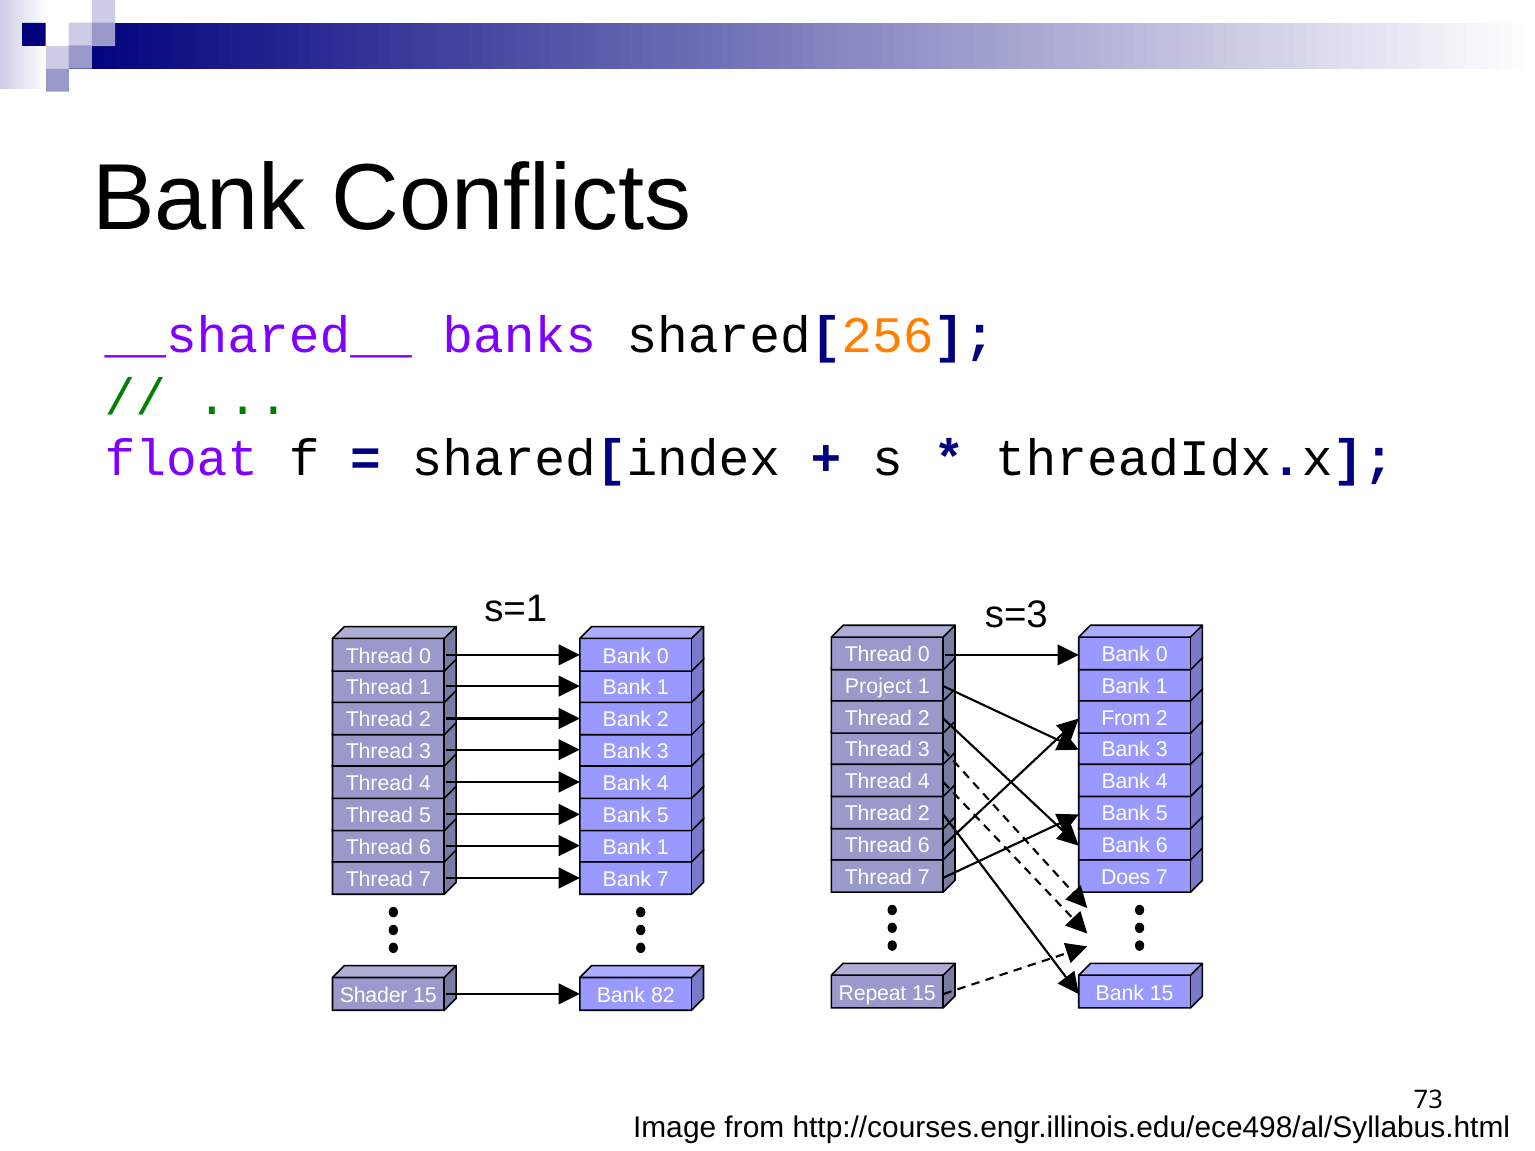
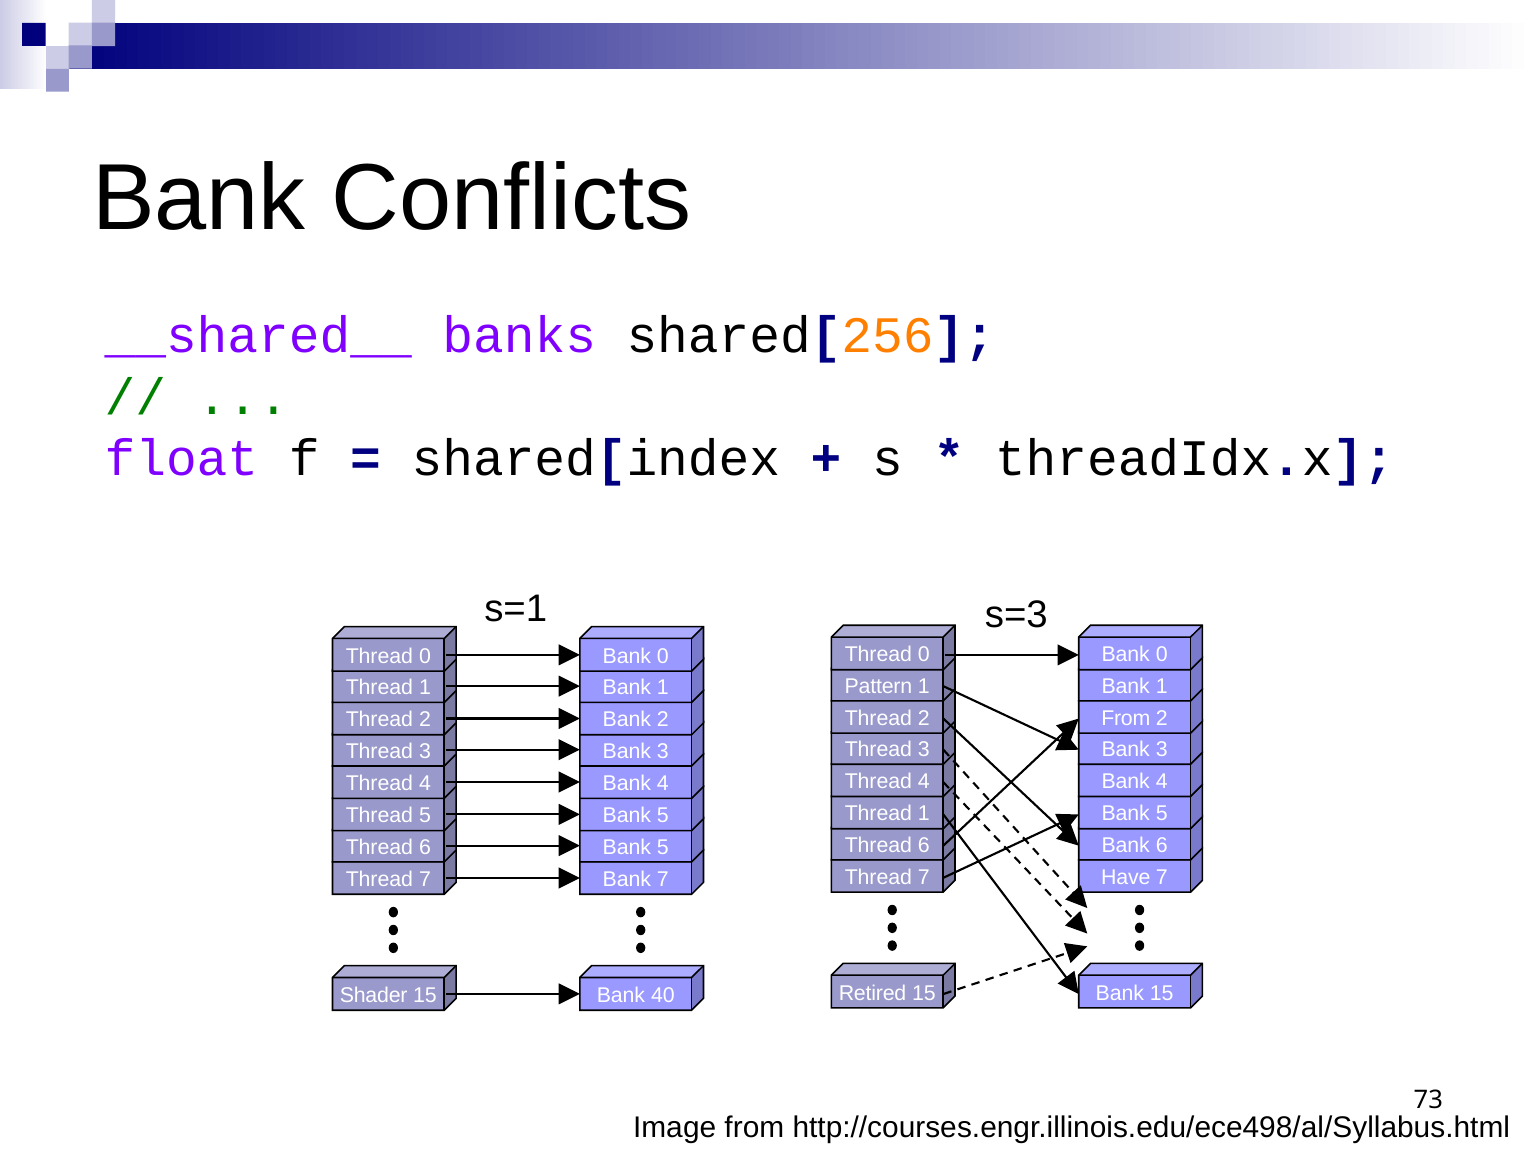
Project: Project -> Pattern
2 at (924, 814): 2 -> 1
1 at (663, 847): 1 -> 5
Does: Does -> Have
Repeat: Repeat -> Retired
82: 82 -> 40
